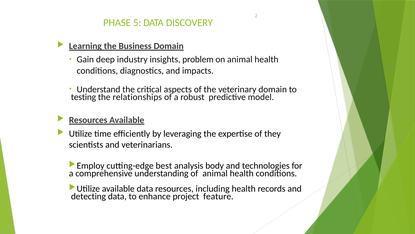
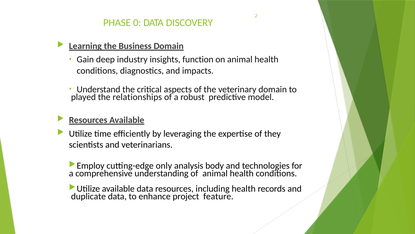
5: 5 -> 0
problem: problem -> function
testing: testing -> played
best: best -> only
detecting: detecting -> duplicate
